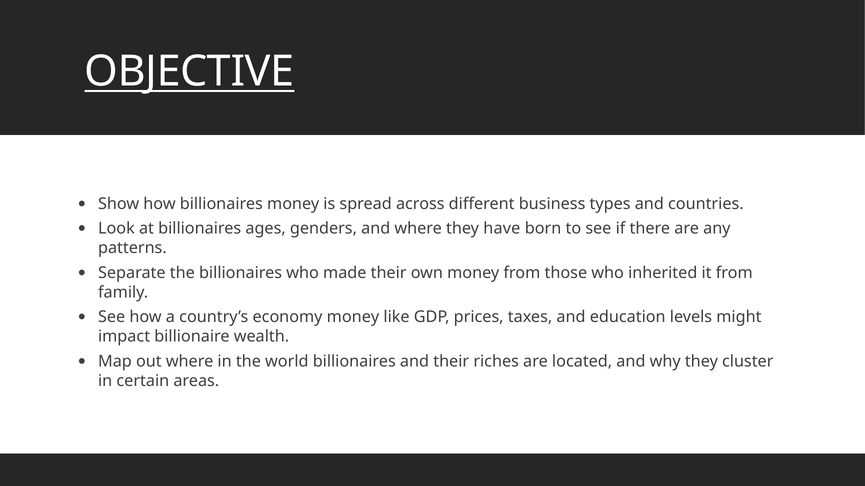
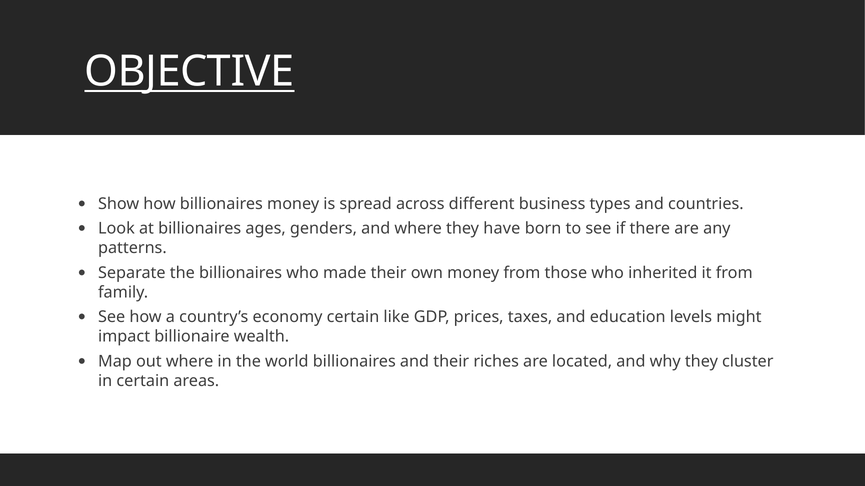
economy money: money -> certain
